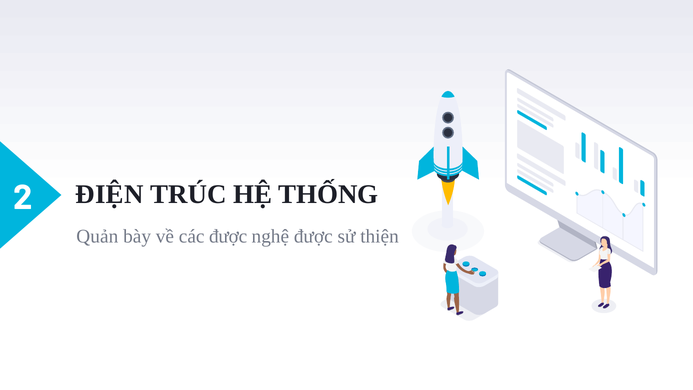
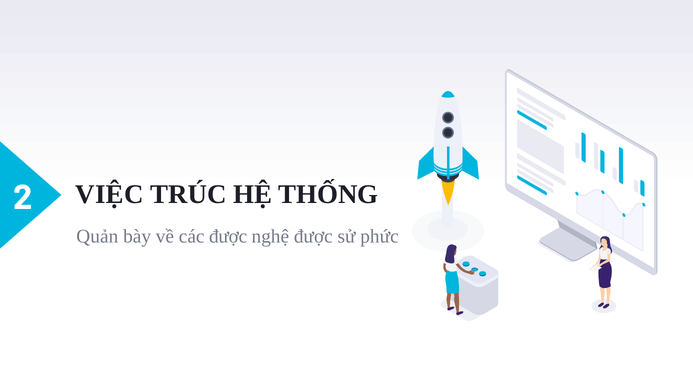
ĐIỆN: ĐIỆN -> VIỆC
thiện: thiện -> phức
